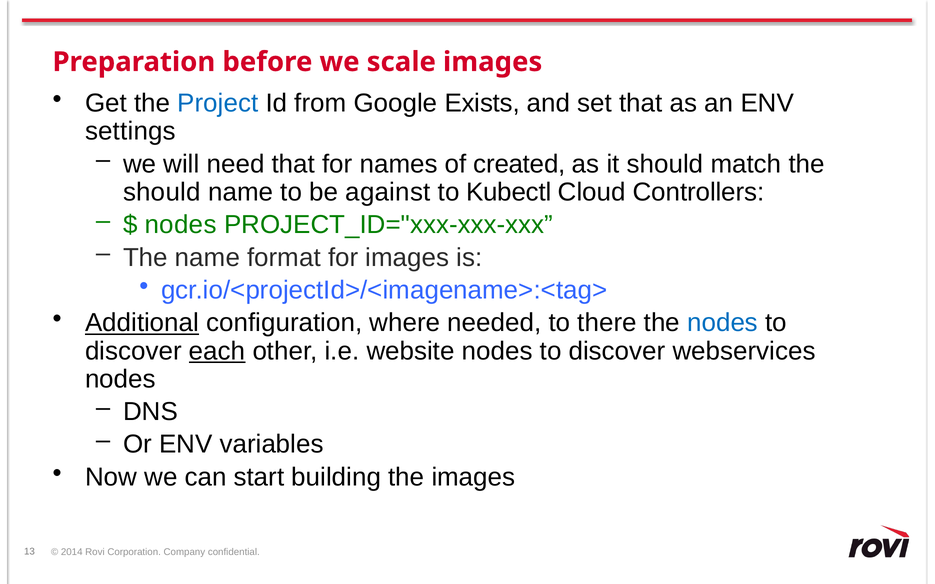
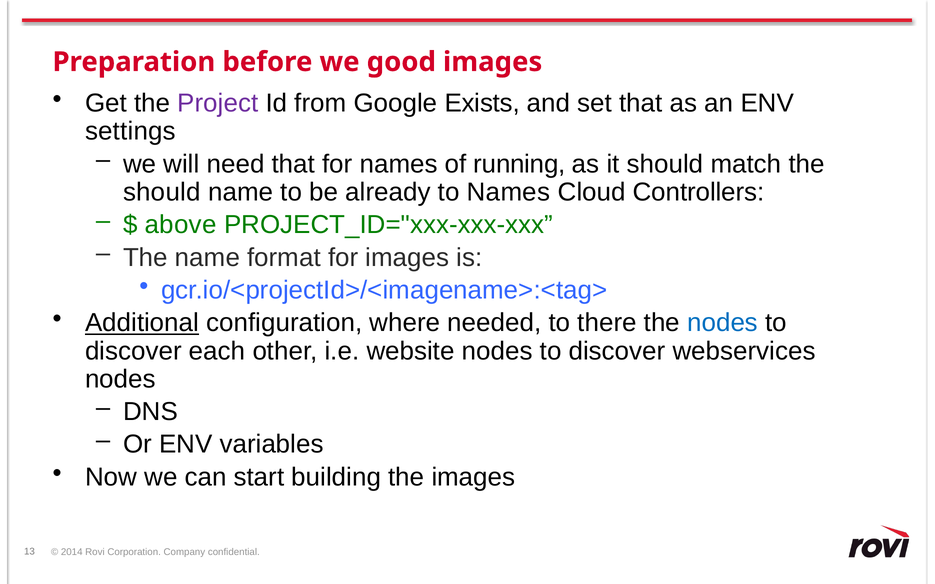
scale: scale -> good
Project colour: blue -> purple
created: created -> running
against: against -> already
to Kubectl: Kubectl -> Names
nodes at (181, 225): nodes -> above
each underline: present -> none
